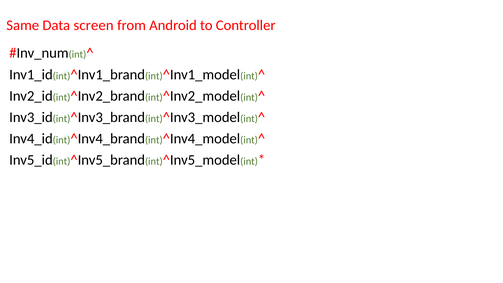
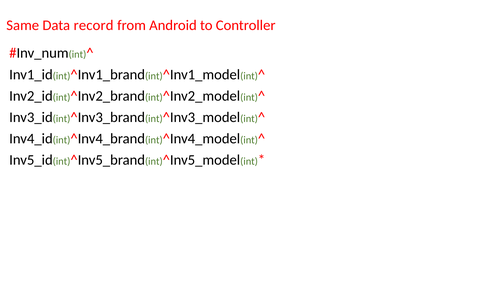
screen: screen -> record
